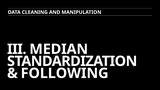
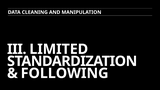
MEDIAN: MEDIAN -> LIMITED
